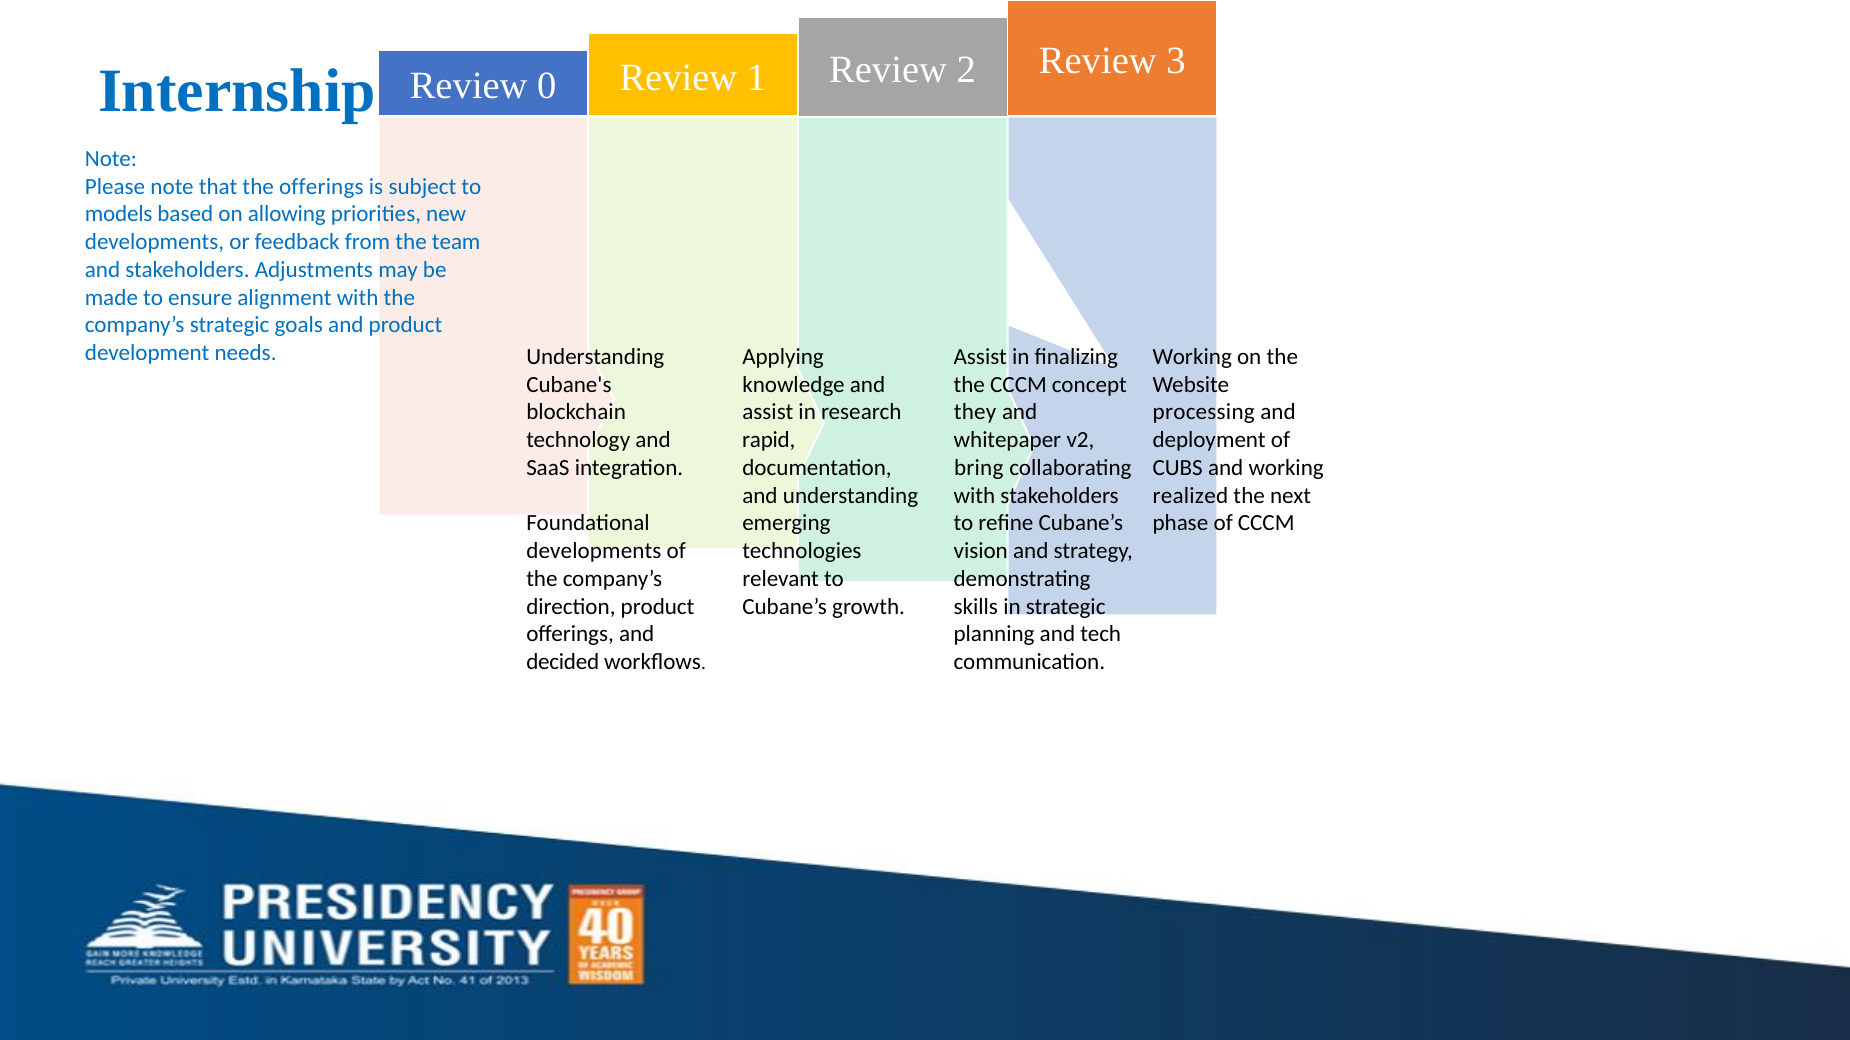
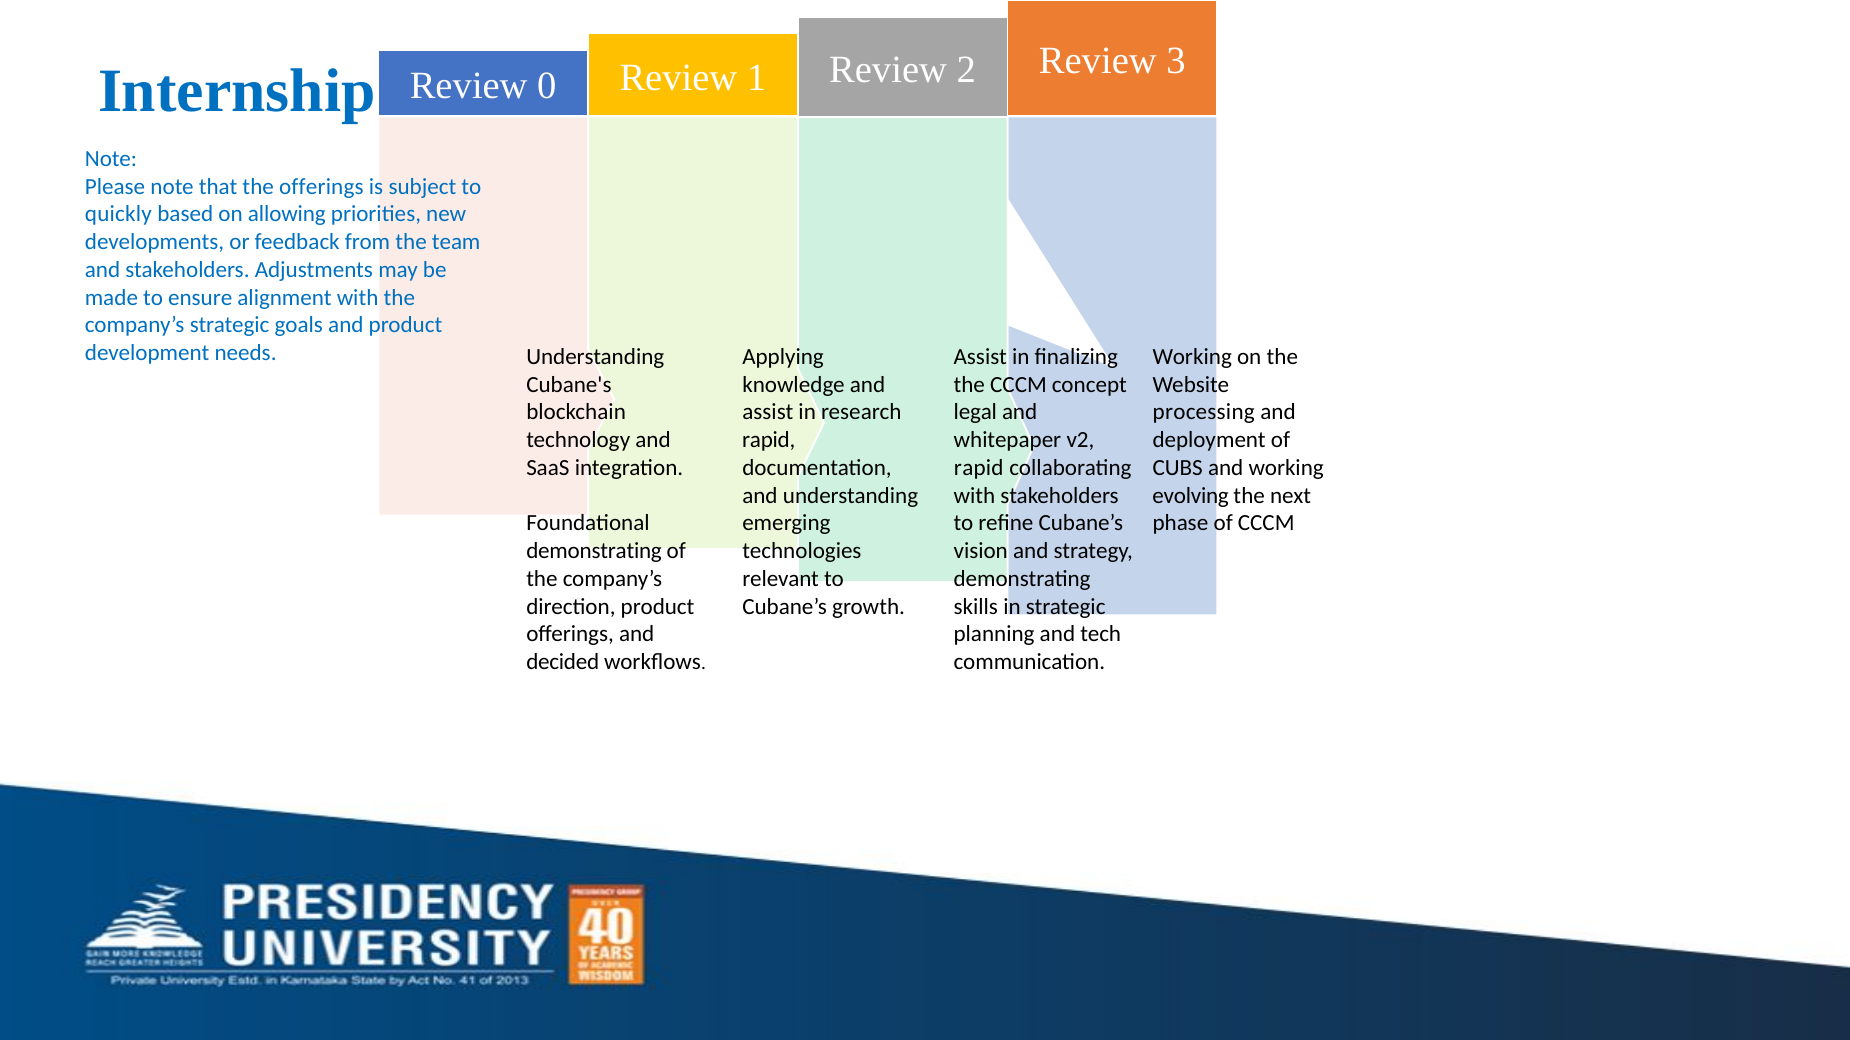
models: models -> quickly
they: they -> legal
bring at (979, 468): bring -> rapid
realized: realized -> evolving
developments at (594, 551): developments -> demonstrating
